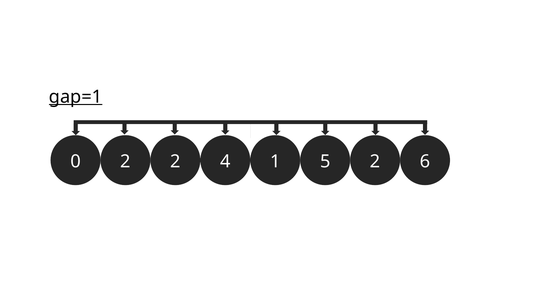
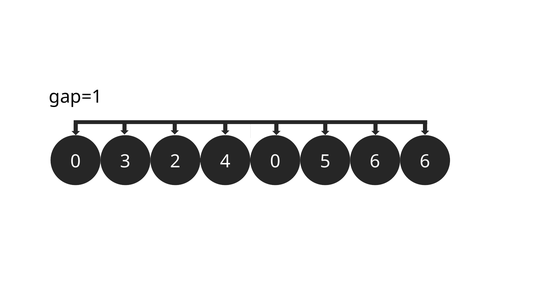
gap=1 underline: present -> none
0 2: 2 -> 3
4 1: 1 -> 0
5 2: 2 -> 6
